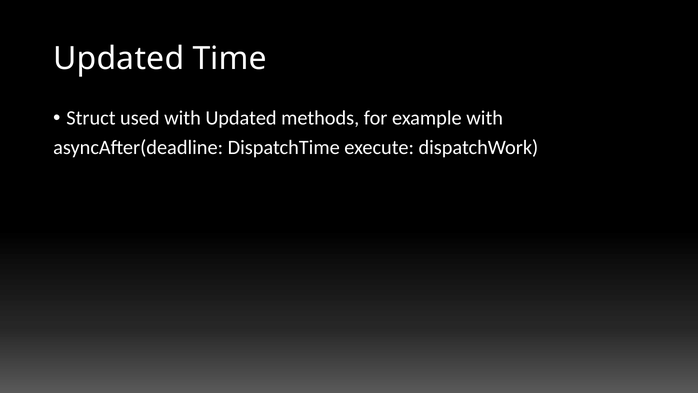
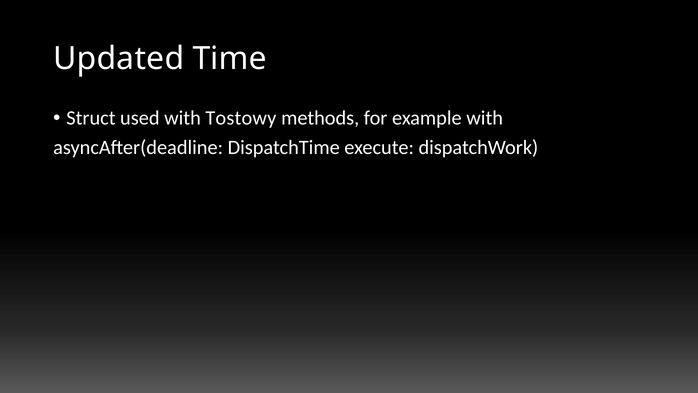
with Updated: Updated -> Tostowy
